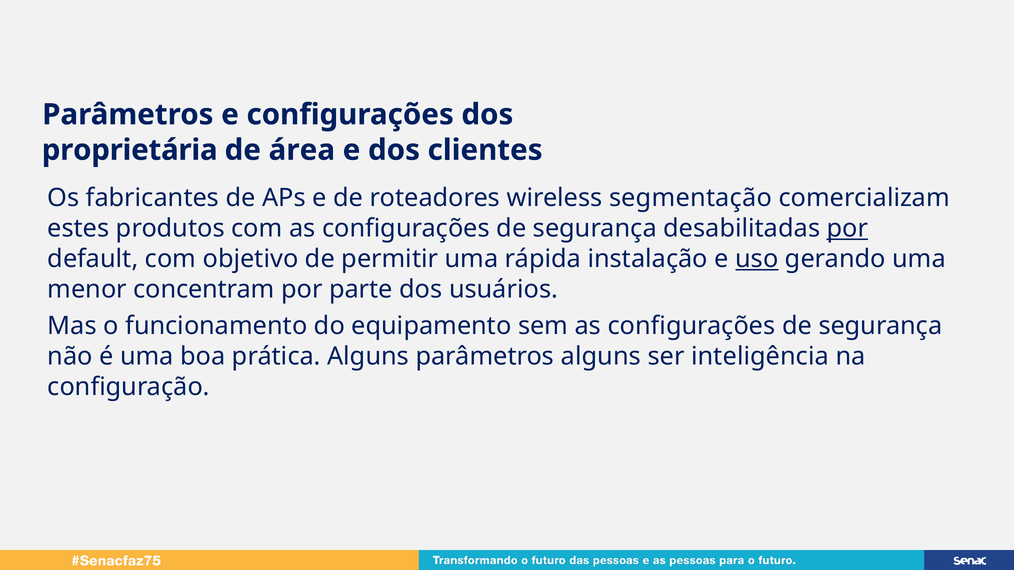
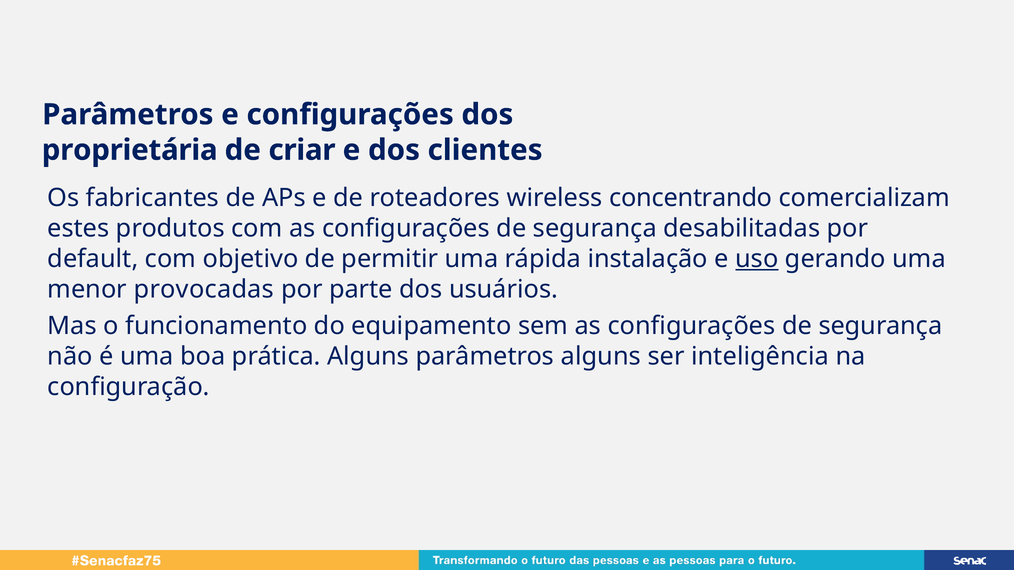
área: área -> criar
segmentação: segmentação -> concentrando
por at (847, 229) underline: present -> none
concentram: concentram -> provocadas
